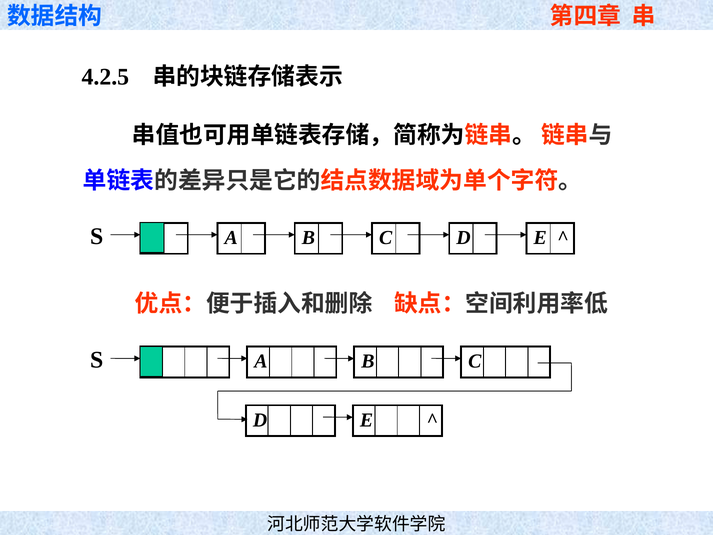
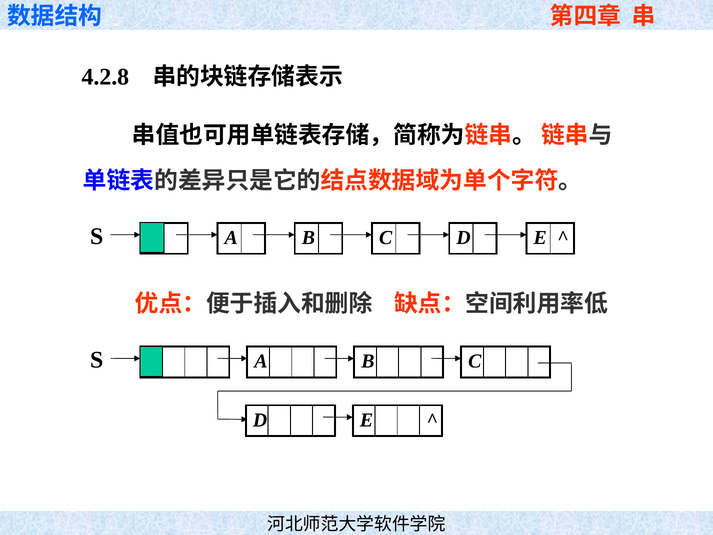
4.2.5: 4.2.5 -> 4.2.8
